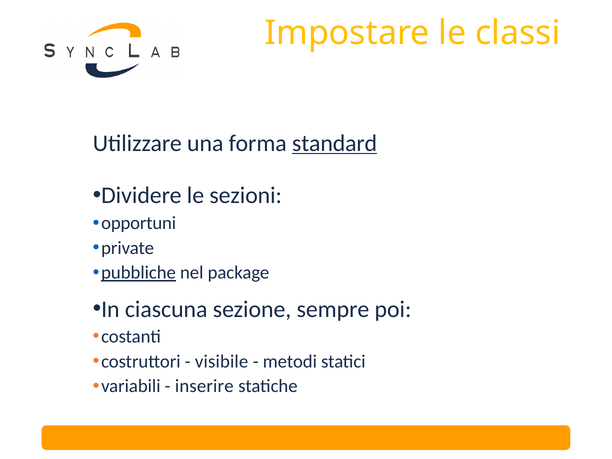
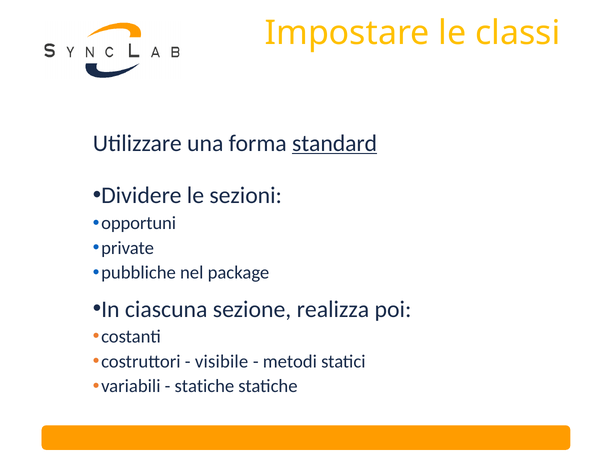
pubbliche underline: present -> none
sempre: sempre -> realizza
inserire at (204, 386): inserire -> statiche
